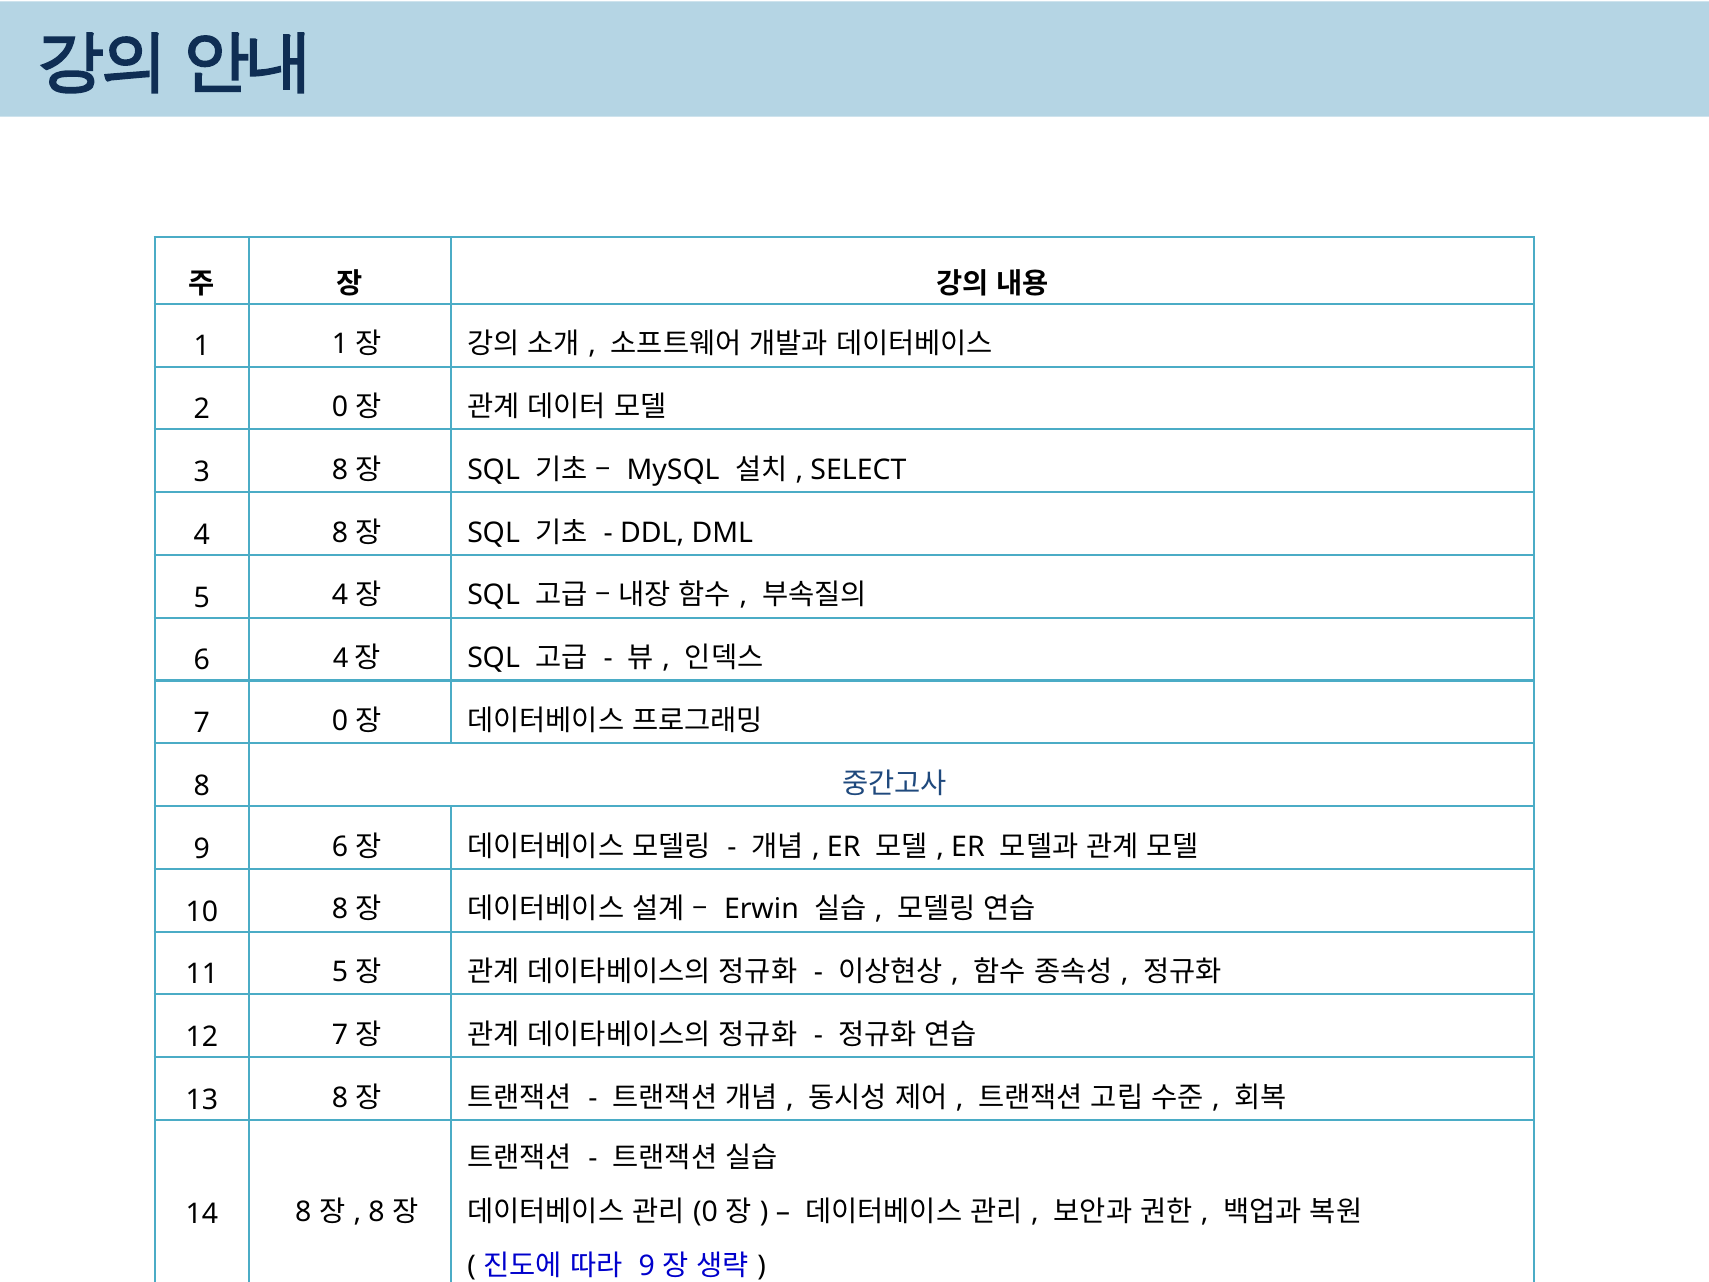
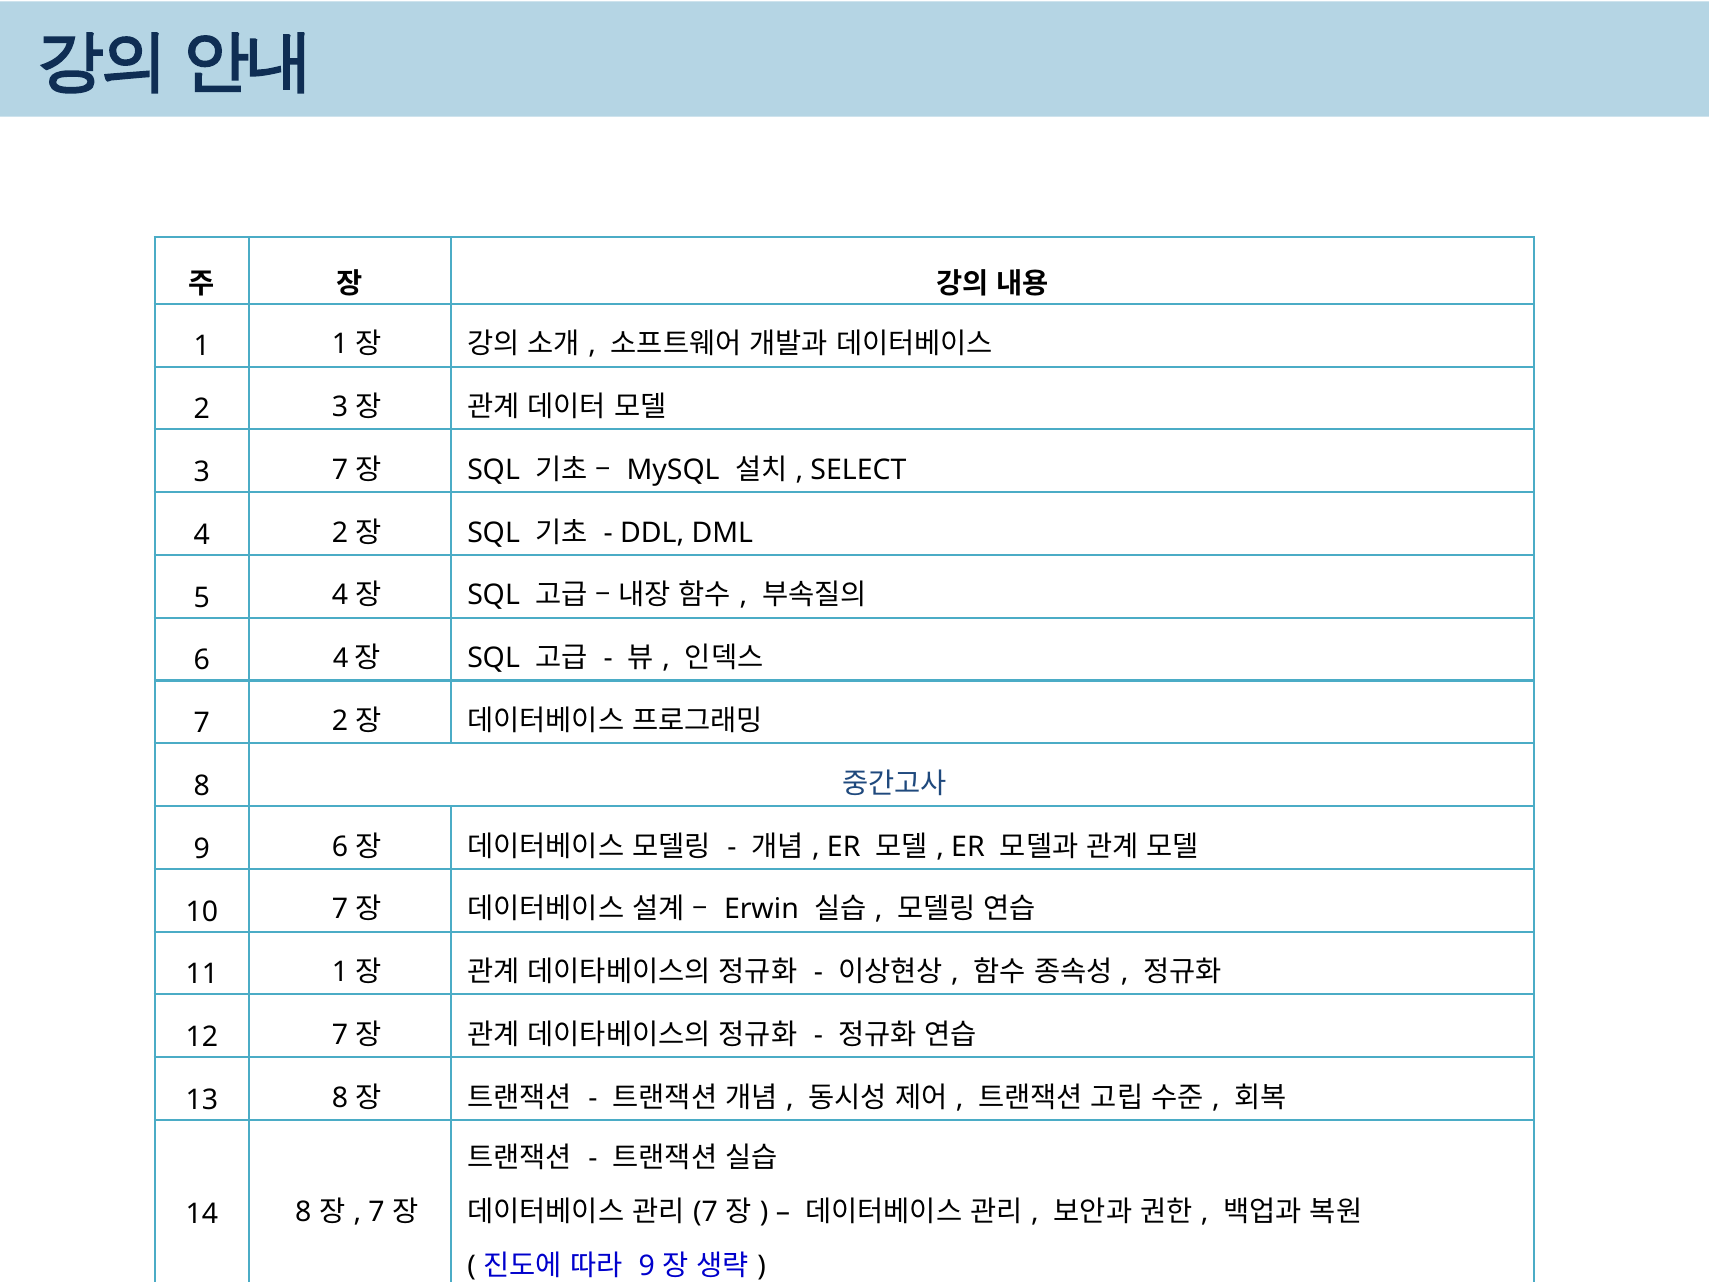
2 0: 0 -> 3
3 8: 8 -> 7
4 8: 8 -> 2
7 0: 0 -> 2
10 8: 8 -> 7
11 5: 5 -> 1
0 at (705, 1212): 0 -> 7
8 at (376, 1212): 8 -> 7
